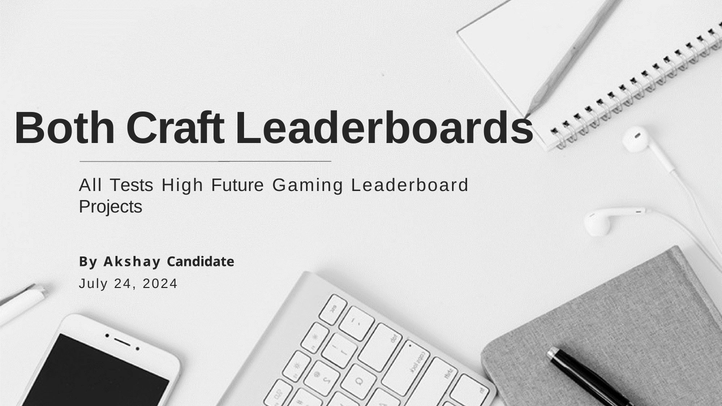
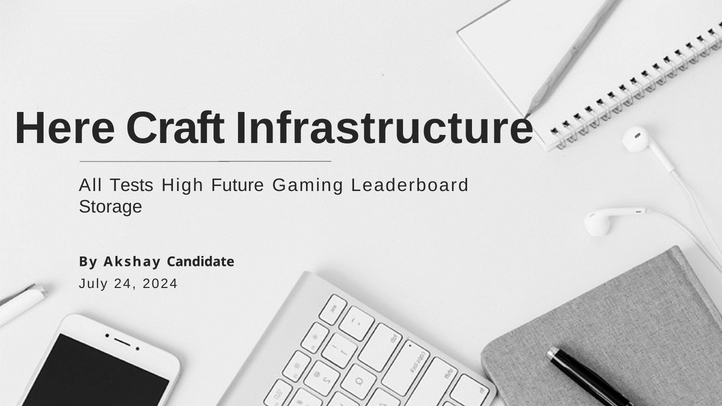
Both: Both -> Here
Leaderboards: Leaderboards -> Infrastructure
Projects: Projects -> Storage
